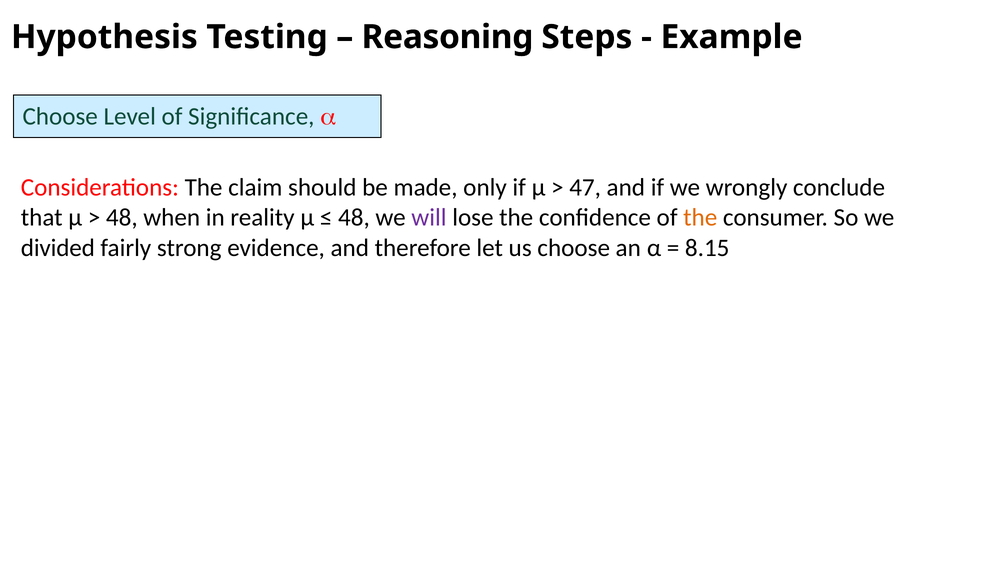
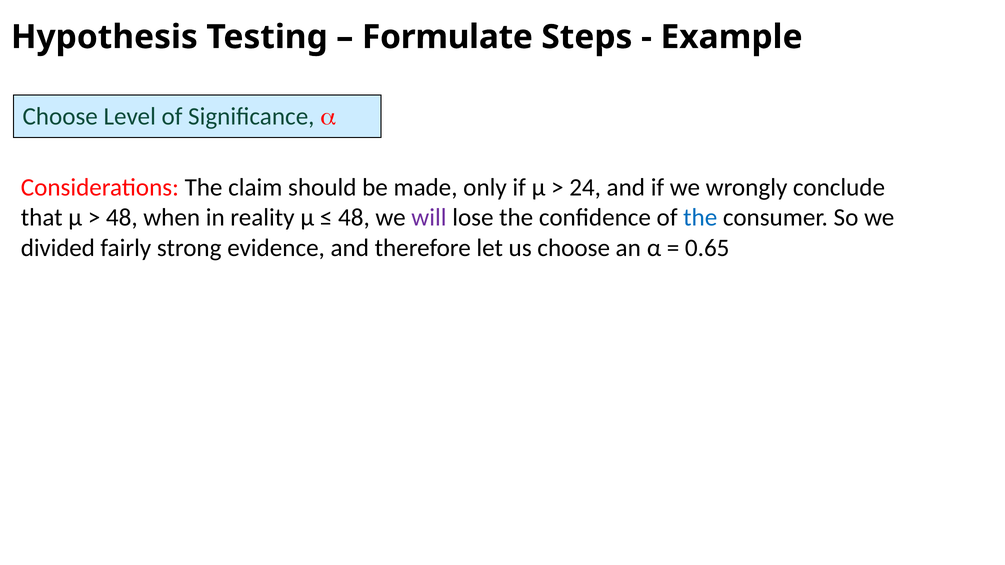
Reasoning: Reasoning -> Formulate
47: 47 -> 24
the at (700, 218) colour: orange -> blue
8.15: 8.15 -> 0.65
